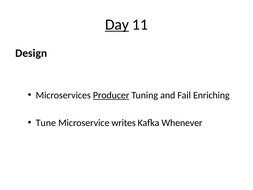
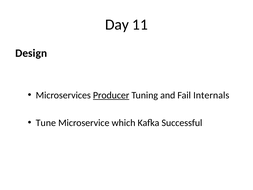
Day underline: present -> none
Enriching: Enriching -> Internals
writes: writes -> which
Whenever: Whenever -> Successful
